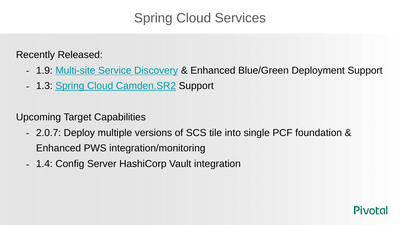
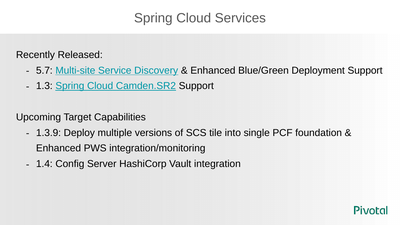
1.9: 1.9 -> 5.7
2.0.7: 2.0.7 -> 1.3.9
